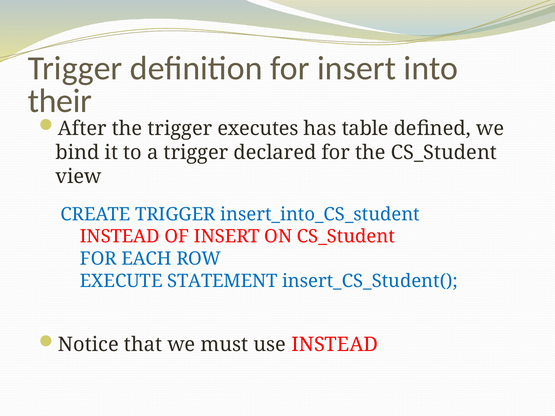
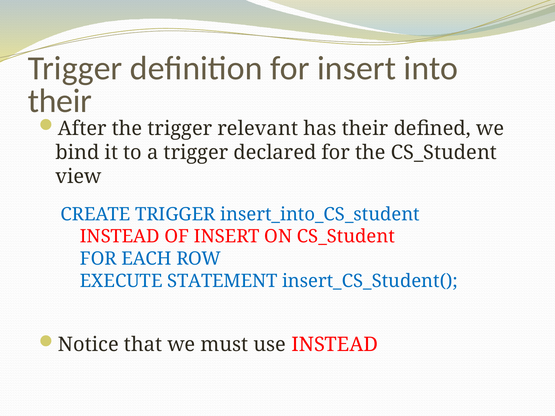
executes: executes -> relevant
has table: table -> their
